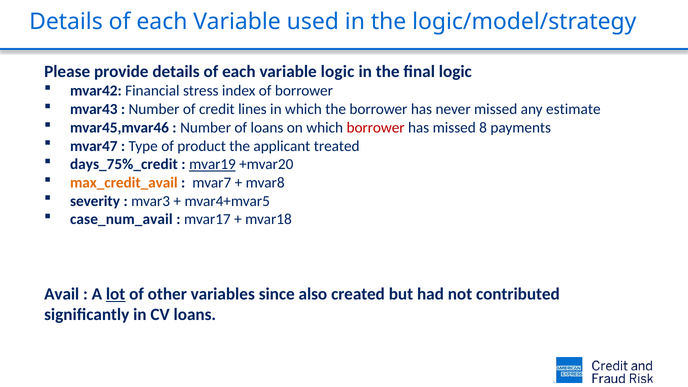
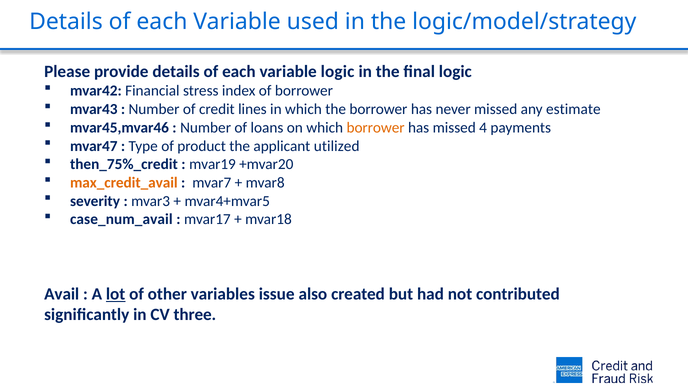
borrower at (376, 128) colour: red -> orange
8: 8 -> 4
treated: treated -> utilized
days_75%_credit: days_75%_credit -> then_75%_credit
mvar19 underline: present -> none
since: since -> issue
CV loans: loans -> three
